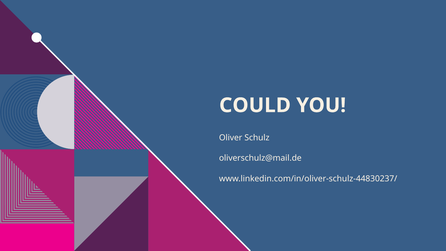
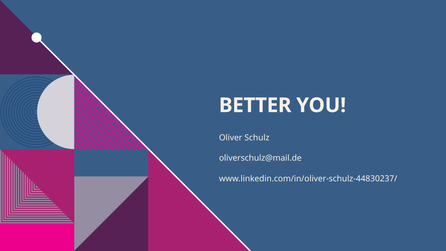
COULD: COULD -> BETTER
